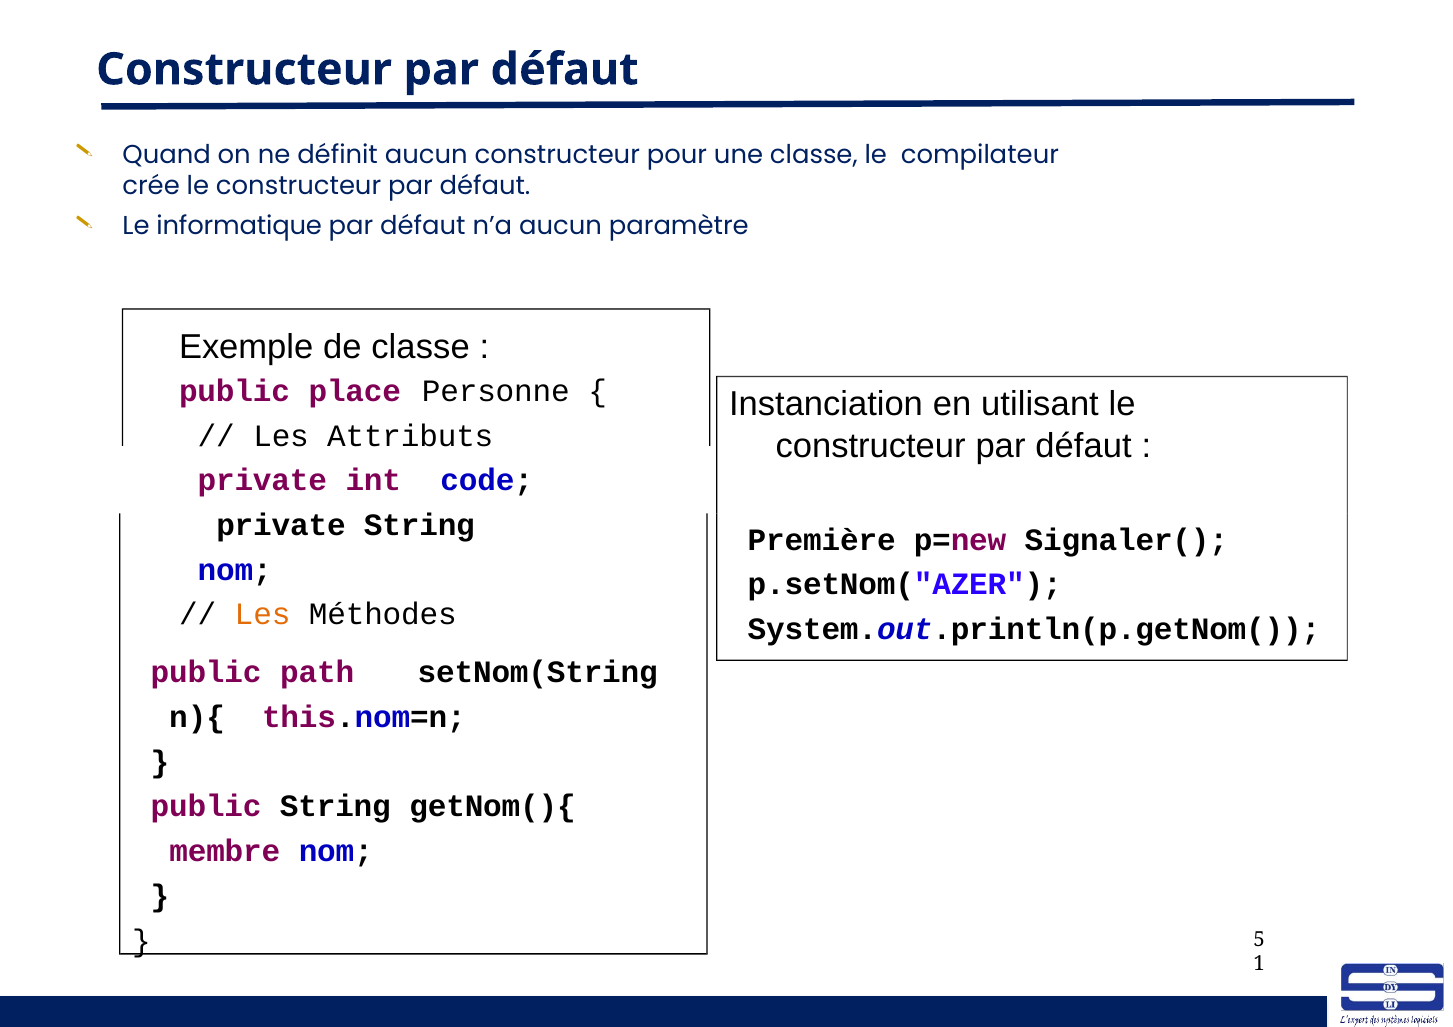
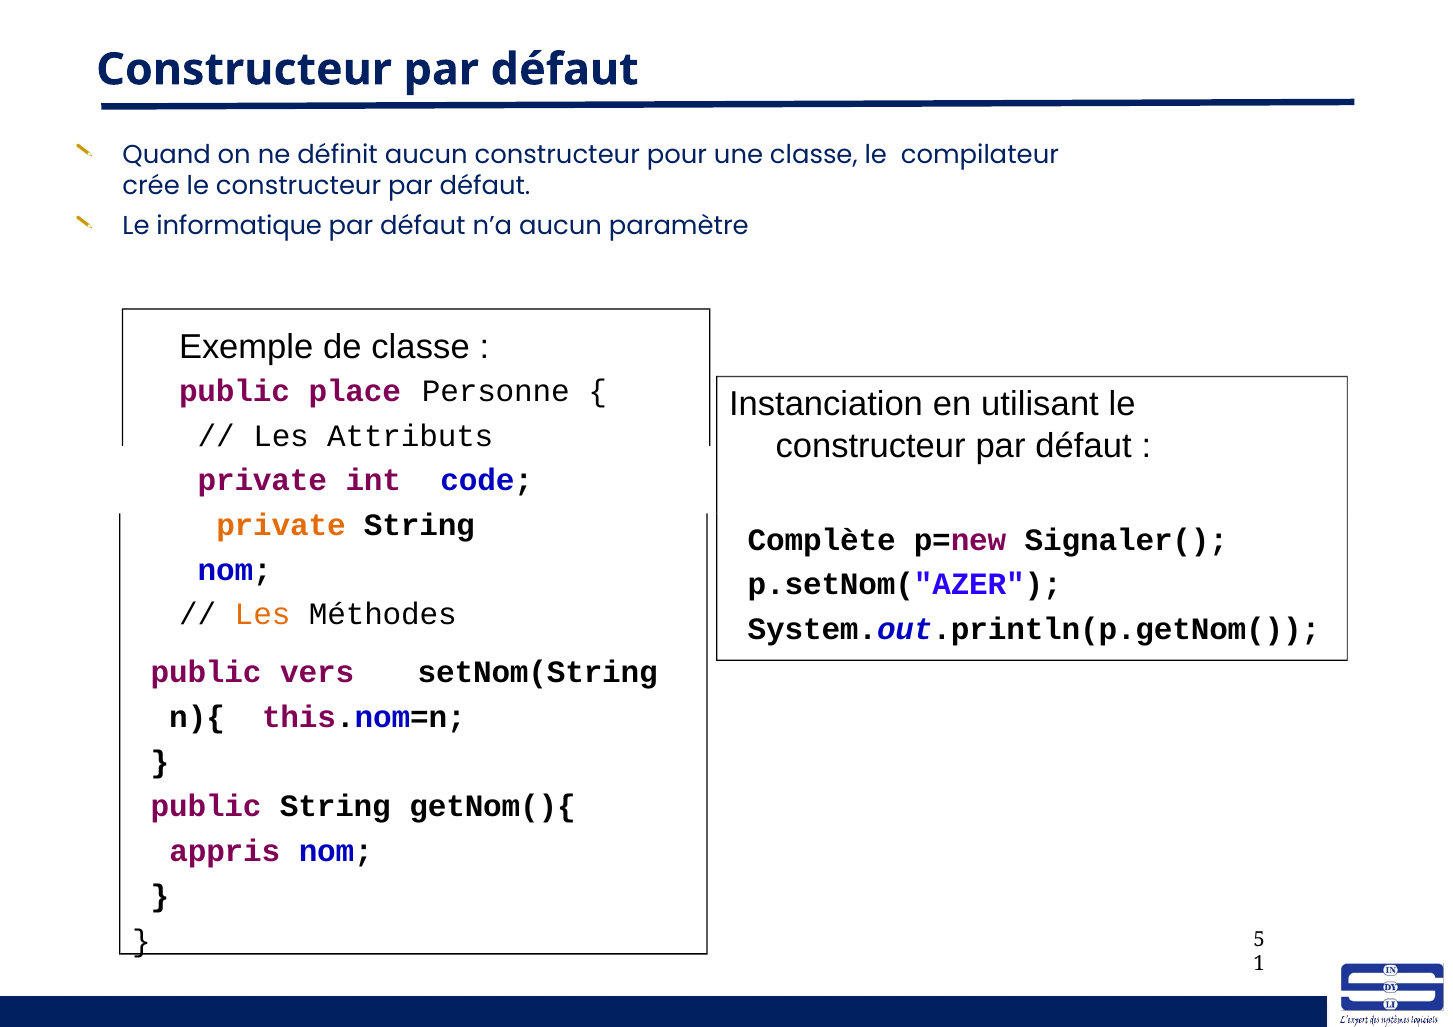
private at (281, 525) colour: black -> orange
Première: Première -> Complète
path: path -> vers
membre: membre -> appris
